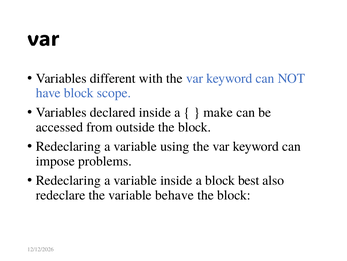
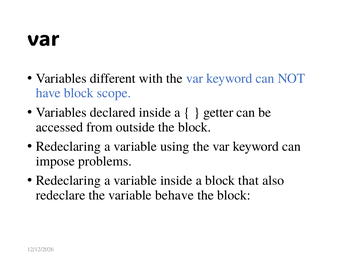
make: make -> getter
best: best -> that
